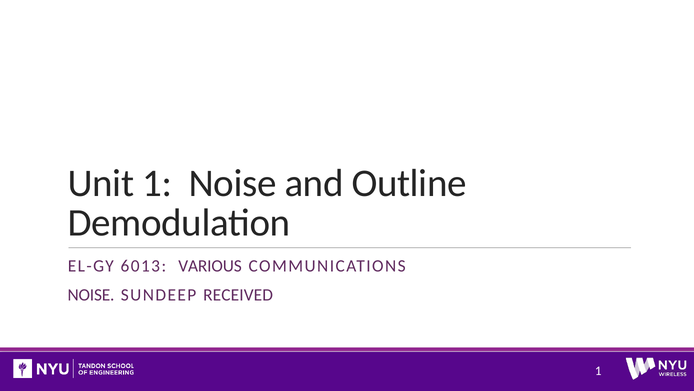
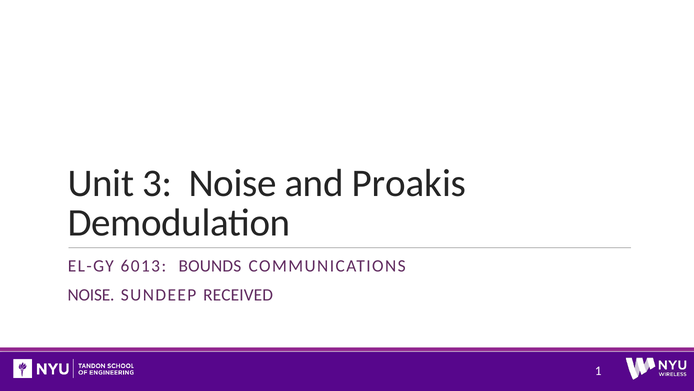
Unit 1: 1 -> 3
Outline: Outline -> Proakis
VARIOUS: VARIOUS -> BOUNDS
